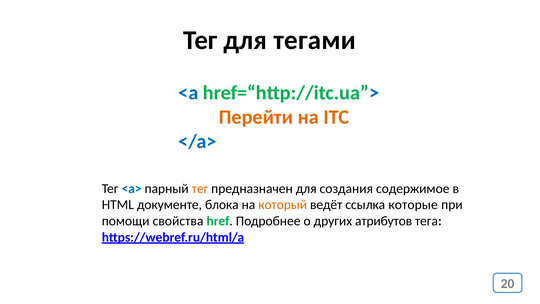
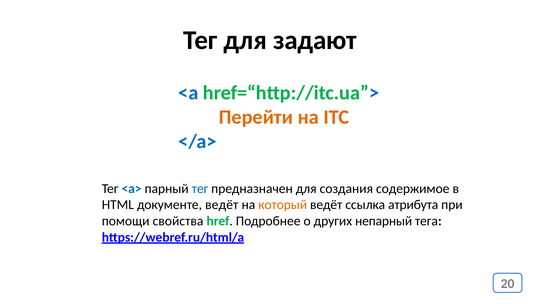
тегами: тегами -> задают
тег at (200, 188) colour: orange -> blue
документе блока: блока -> ведёт
которые: которые -> атрибута
атрибутов: атрибутов -> непарный
